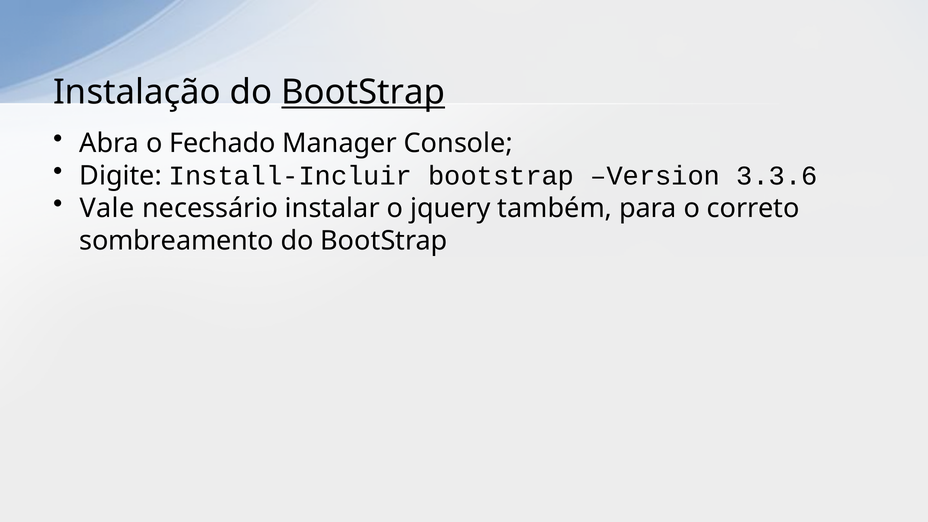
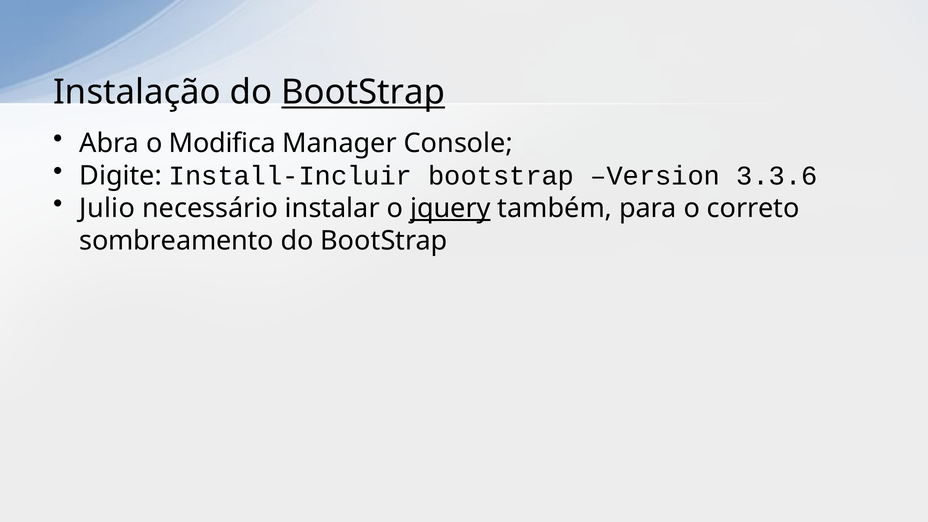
Fechado: Fechado -> Modifica
Vale: Vale -> Julio
jquery underline: none -> present
